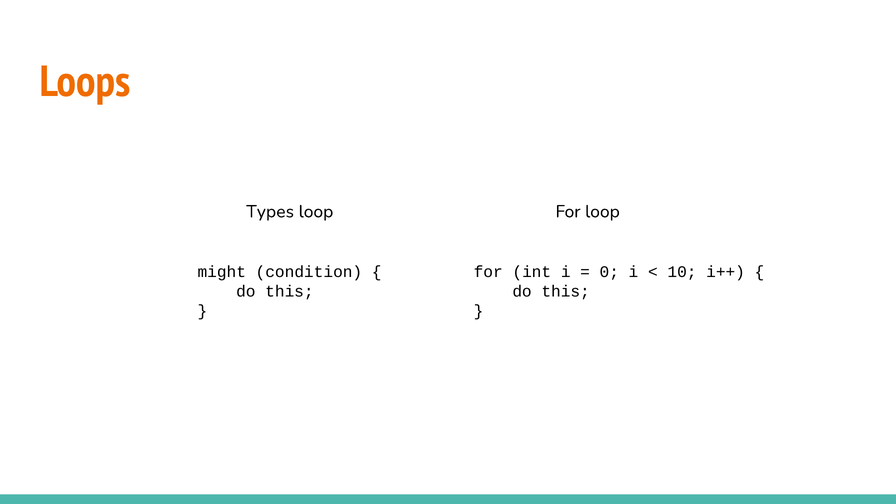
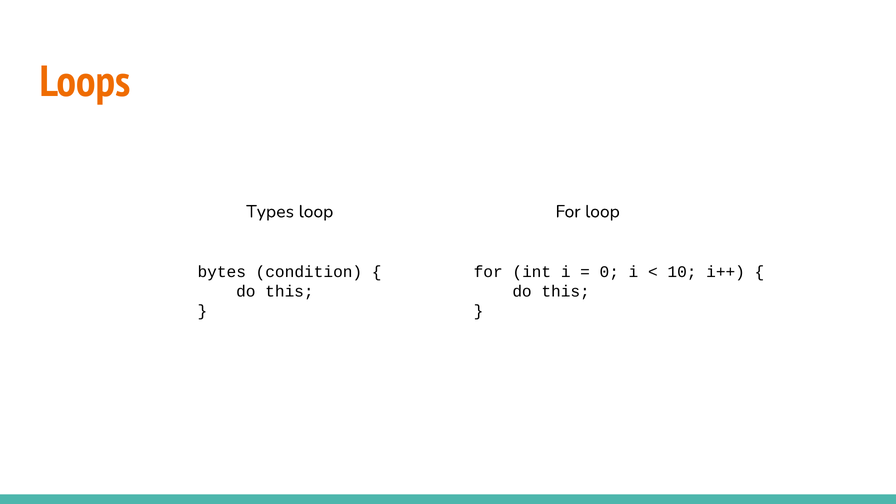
might: might -> bytes
